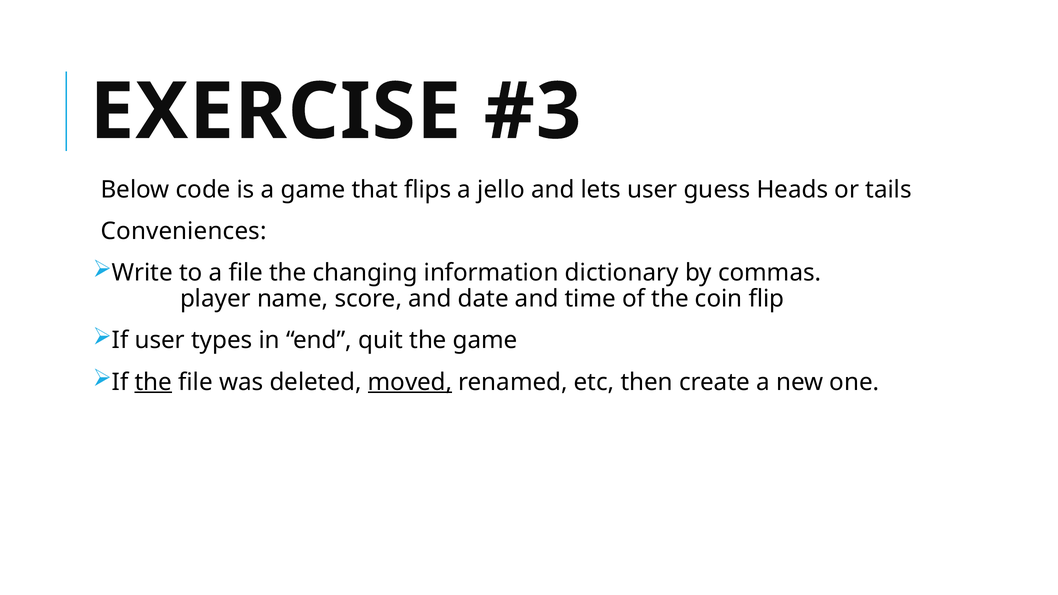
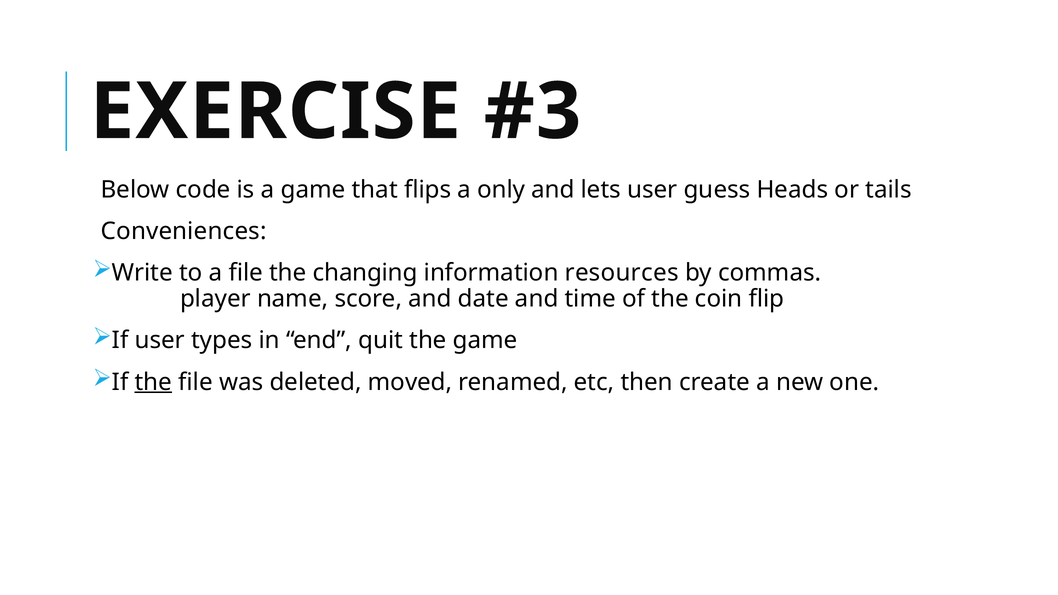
jello: jello -> only
dictionary: dictionary -> resources
moved underline: present -> none
